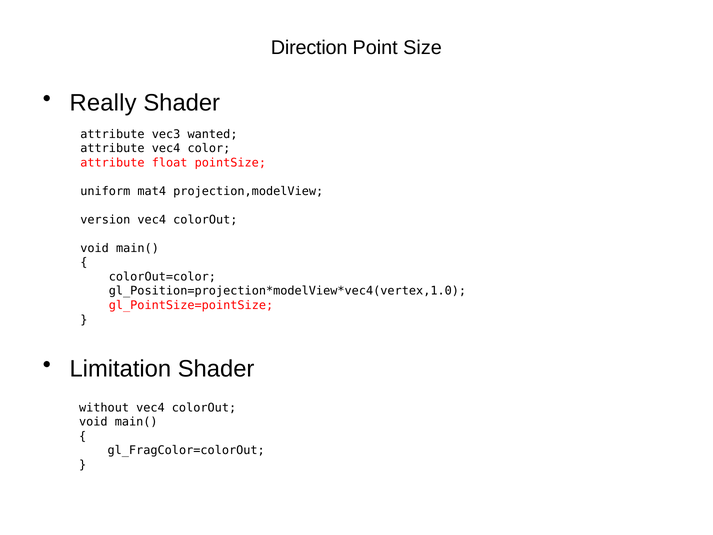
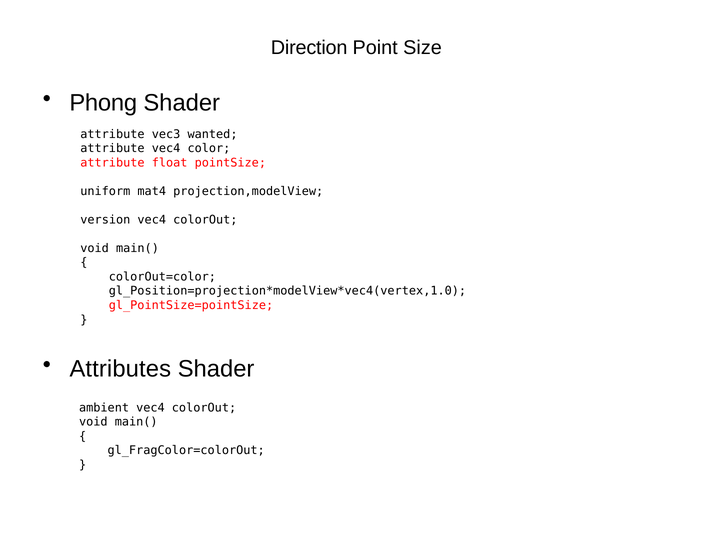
Really: Really -> Phong
Limitation: Limitation -> Attributes
without: without -> ambient
